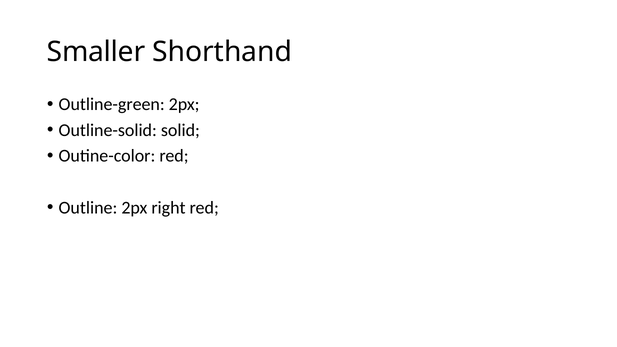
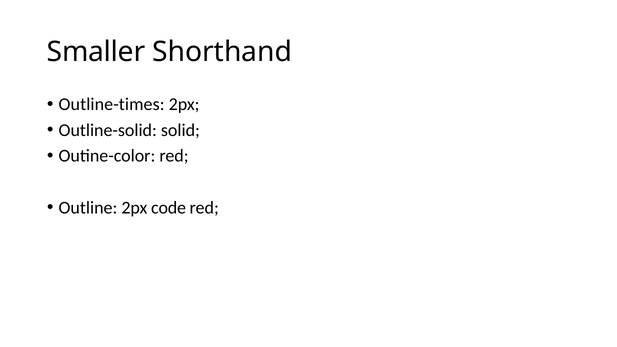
Outline-green: Outline-green -> Outline-times
right: right -> code
